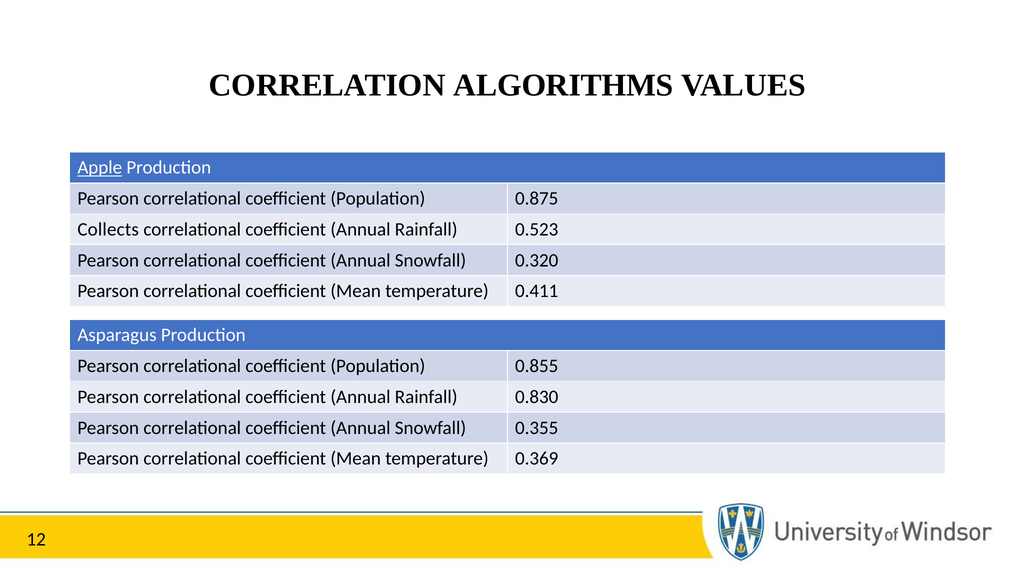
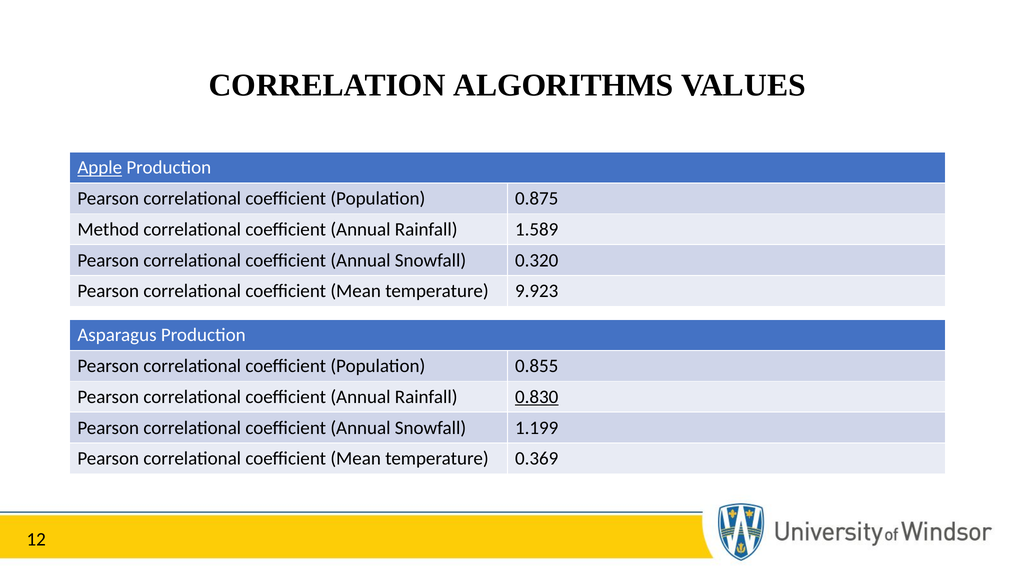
Collects: Collects -> Method
0.523: 0.523 -> 1.589
0.411: 0.411 -> 9.923
0.830 underline: none -> present
0.355: 0.355 -> 1.199
